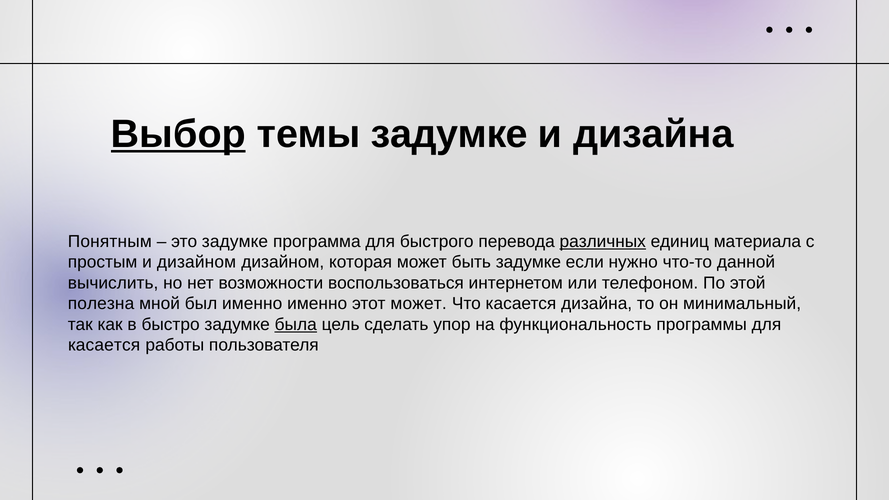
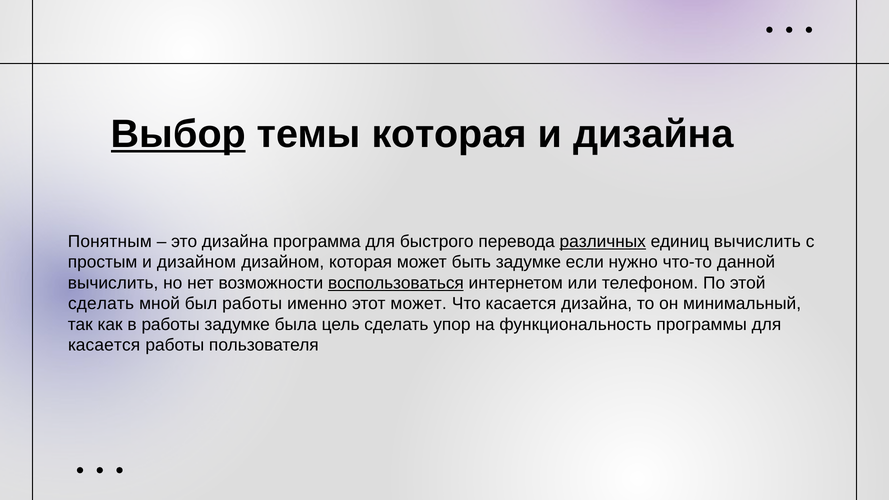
темы задумке: задумке -> которая
это задумке: задумке -> дизайна
единиц материала: материала -> вычислить
воспользоваться underline: none -> present
полезна at (101, 304): полезна -> сделать
был именно: именно -> работы
в быстро: быстро -> работы
была underline: present -> none
